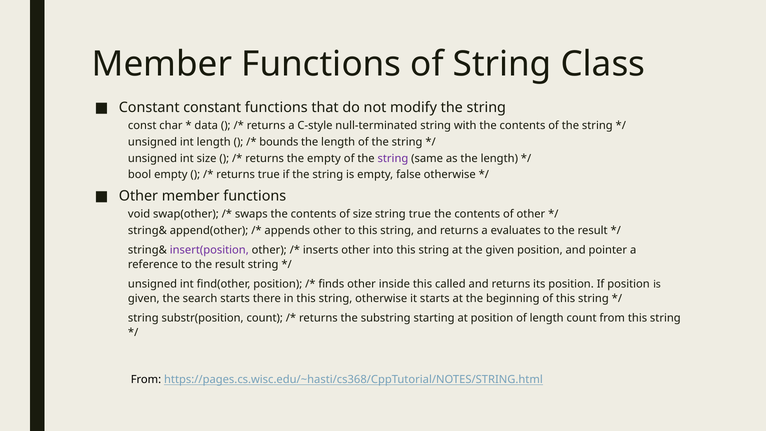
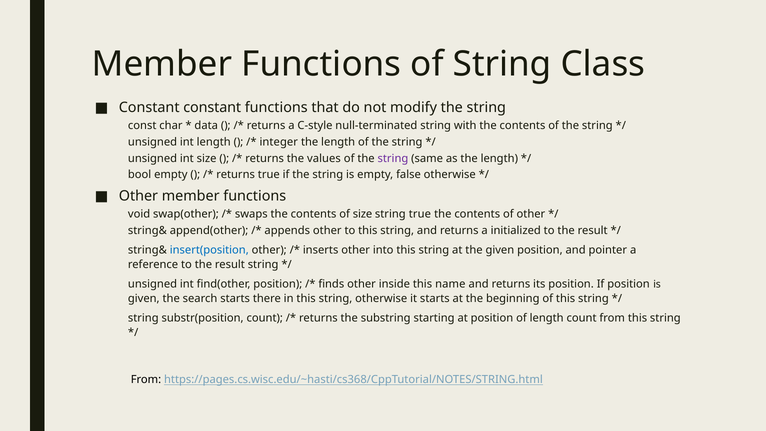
bounds: bounds -> integer
the empty: empty -> values
evaluates: evaluates -> initialized
insert(position colour: purple -> blue
called: called -> name
